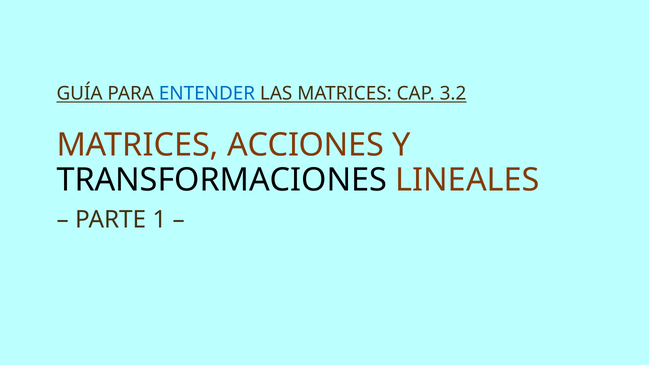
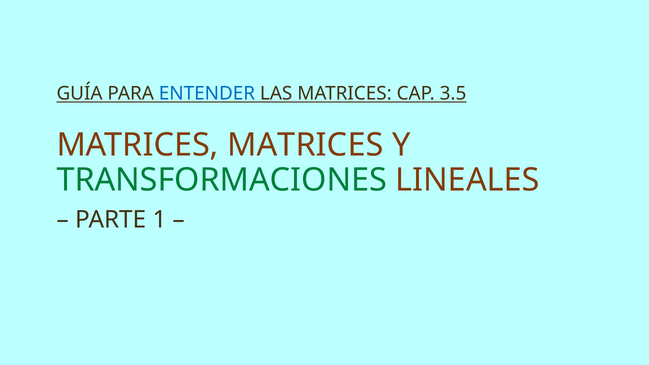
3.2: 3.2 -> 3.5
MATRICES ACCIONES: ACCIONES -> MATRICES
TRANSFORMACIONES colour: black -> green
